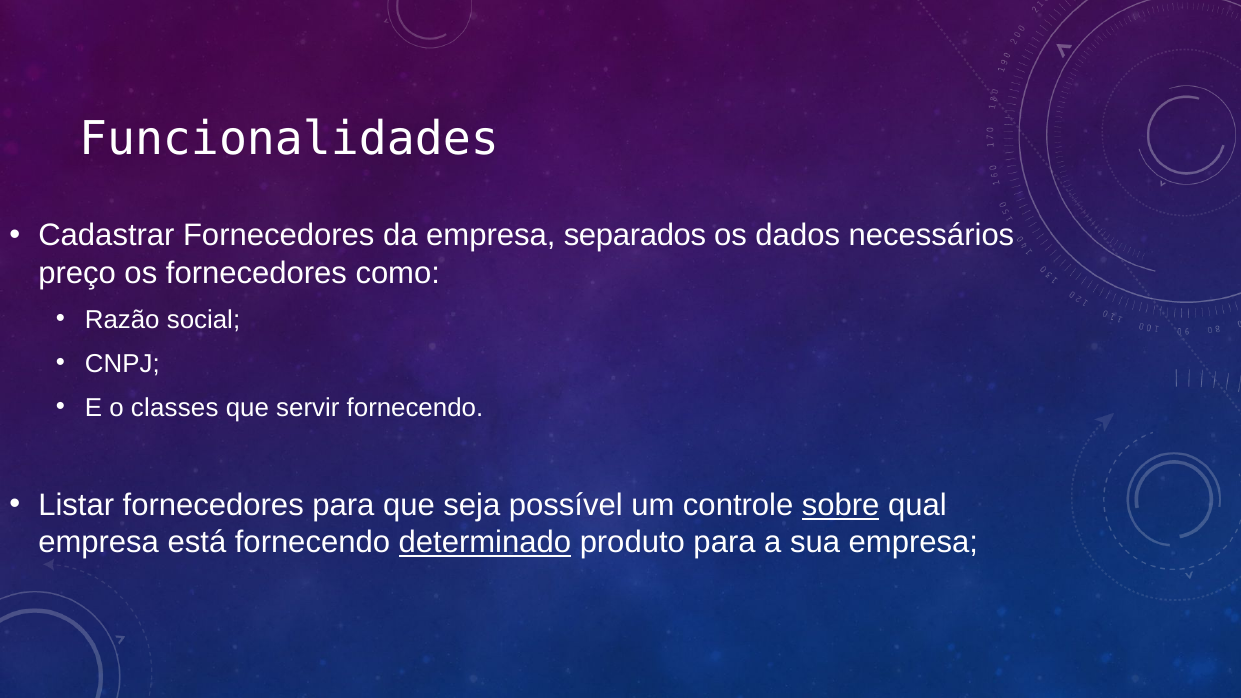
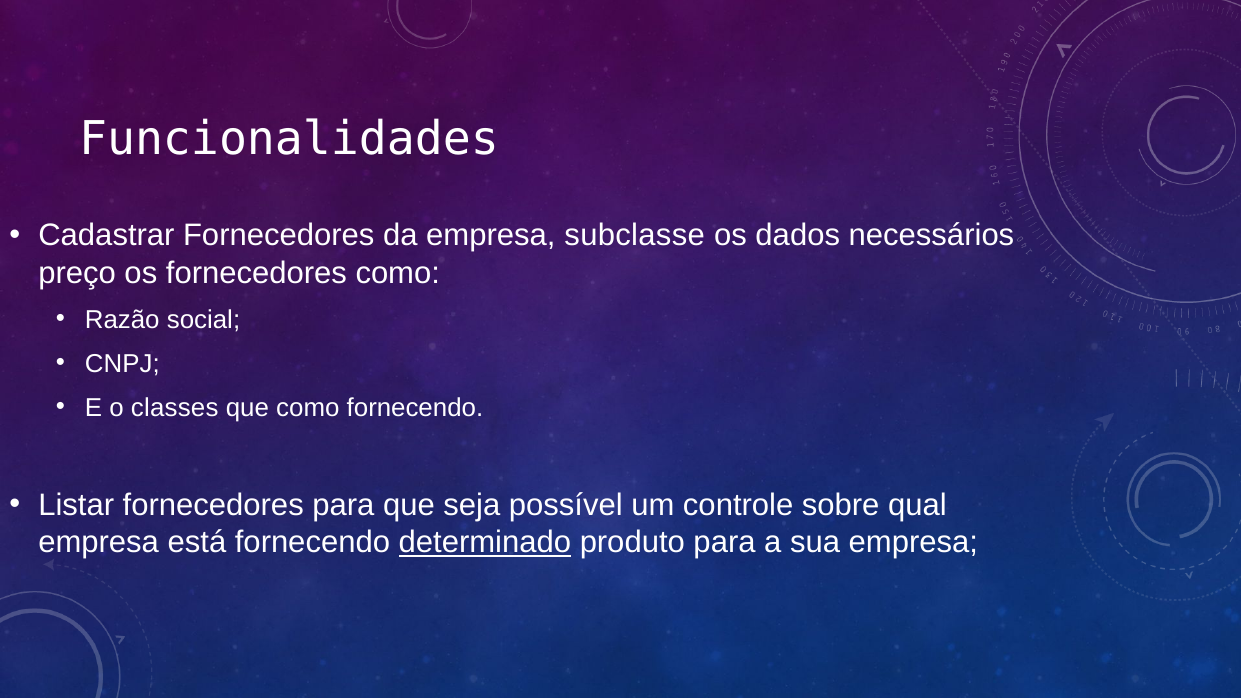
separados: separados -> subclasse
que servir: servir -> como
sobre underline: present -> none
